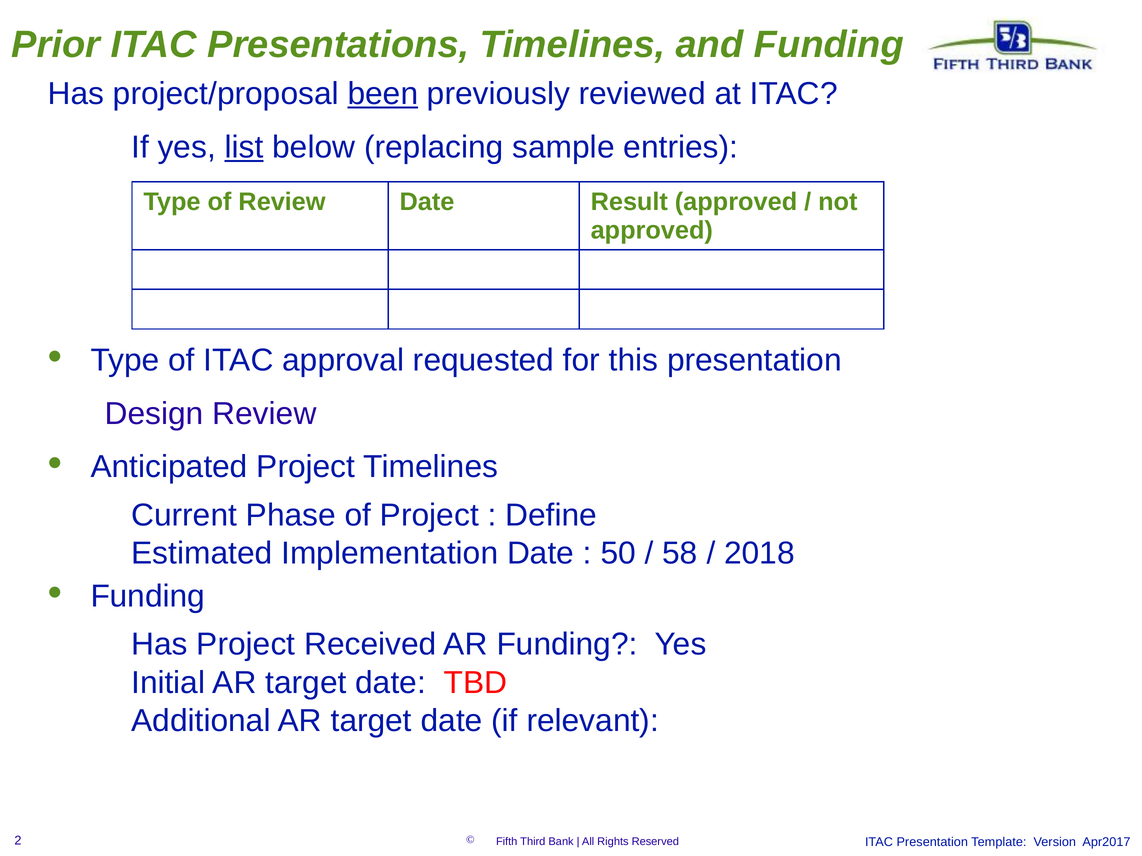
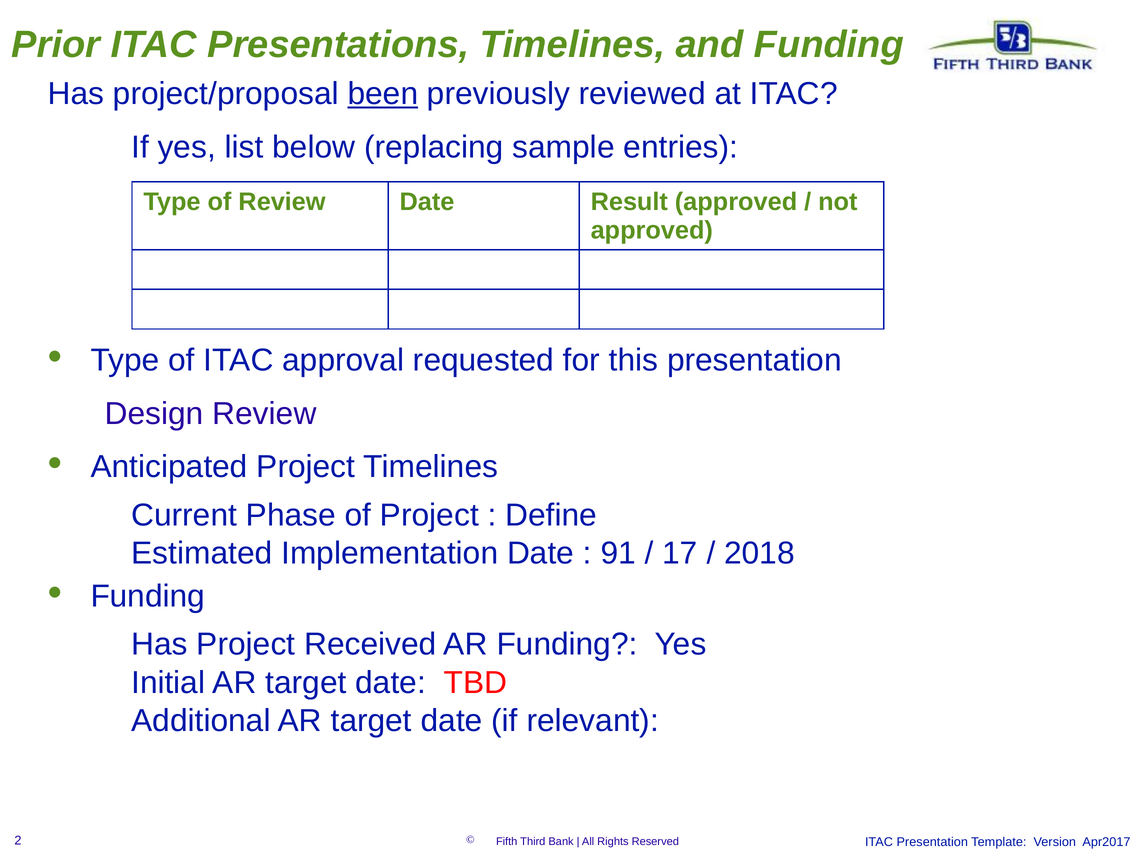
list underline: present -> none
50: 50 -> 91
58: 58 -> 17
